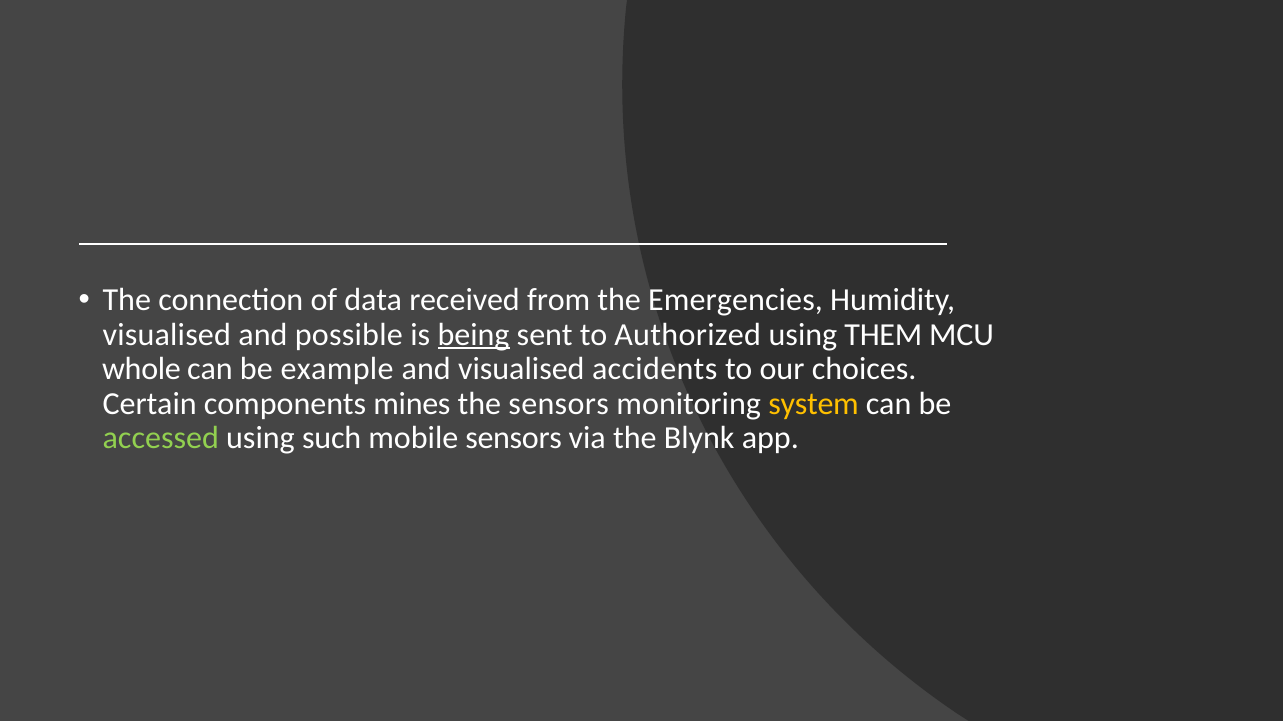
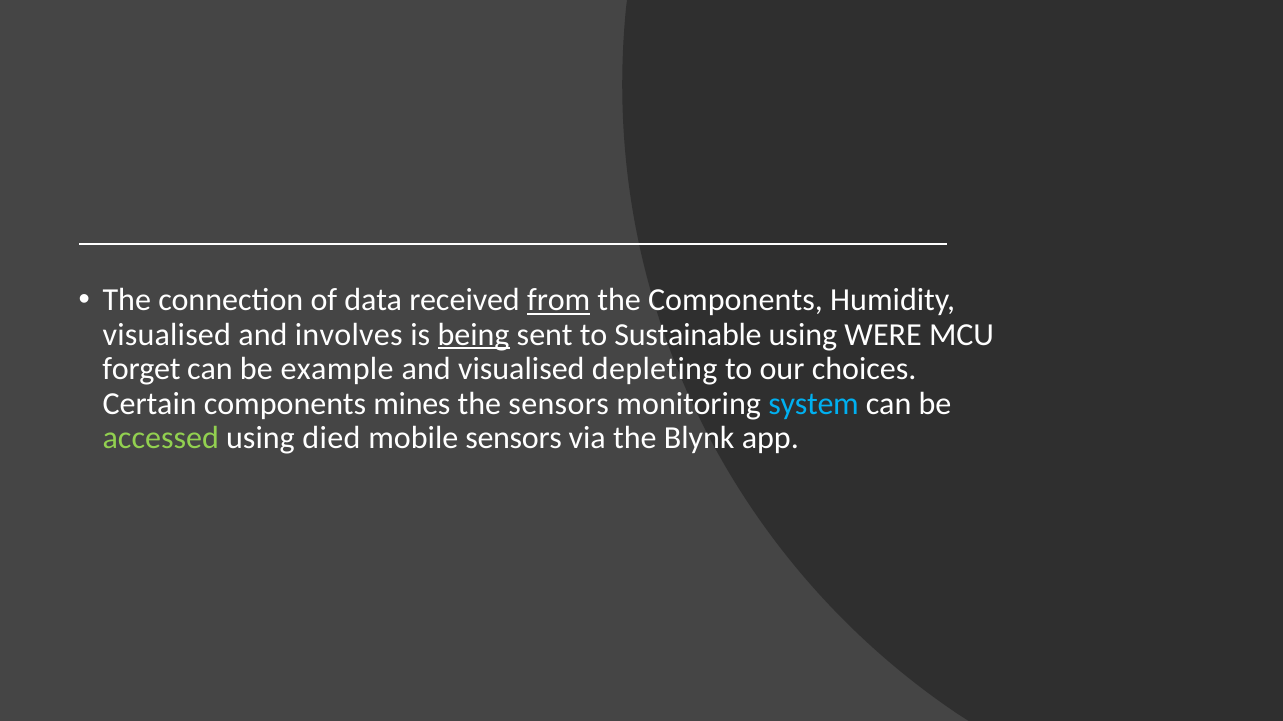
from underline: none -> present
the Emergencies: Emergencies -> Components
possible: possible -> involves
Authorized: Authorized -> Sustainable
THEM: THEM -> WERE
whole: whole -> forget
accidents: accidents -> depleting
system colour: yellow -> light blue
such: such -> died
